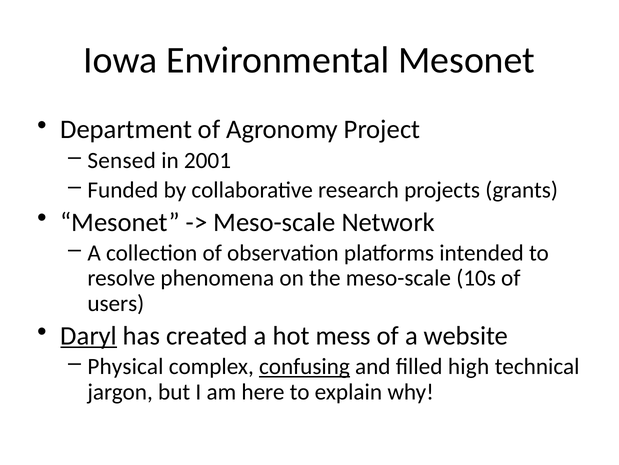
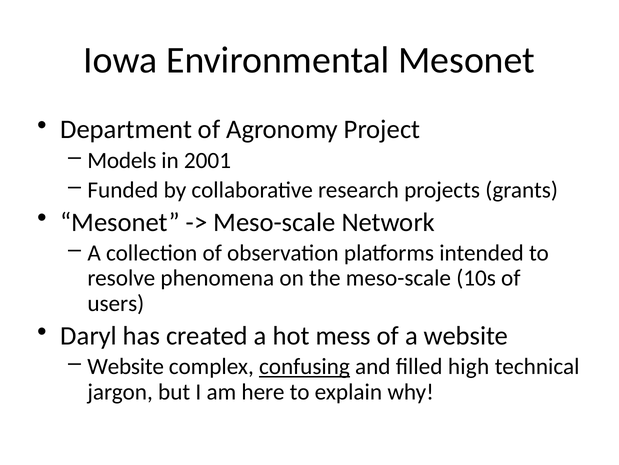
Sensed: Sensed -> Models
Daryl underline: present -> none
Physical at (125, 366): Physical -> Website
